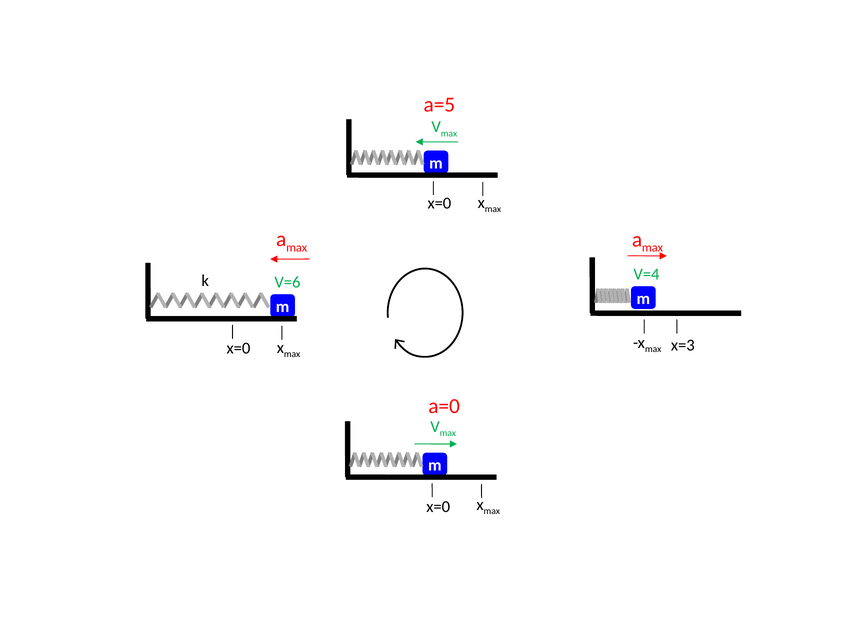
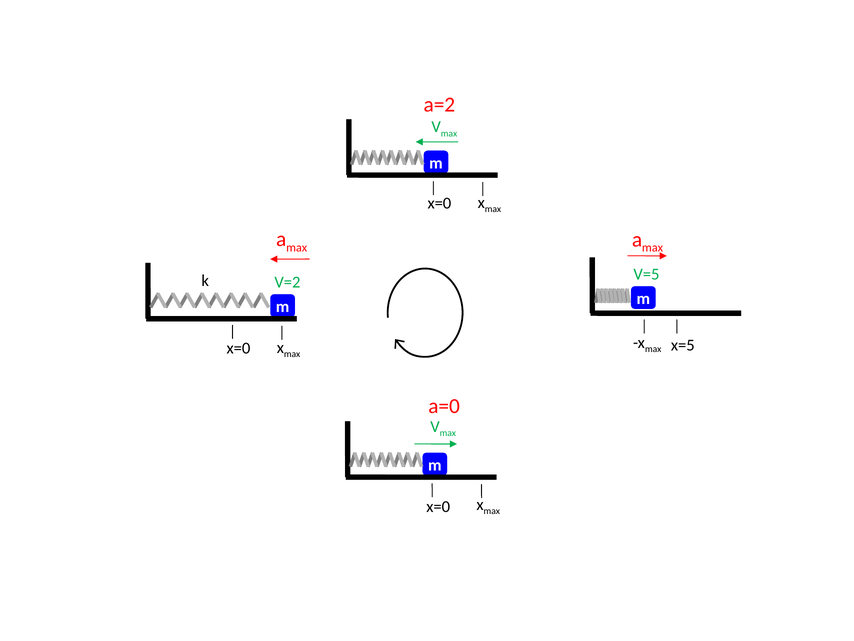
a=5: a=5 -> a=2
V=4: V=4 -> V=5
V=6: V=6 -> V=2
x=3: x=3 -> x=5
